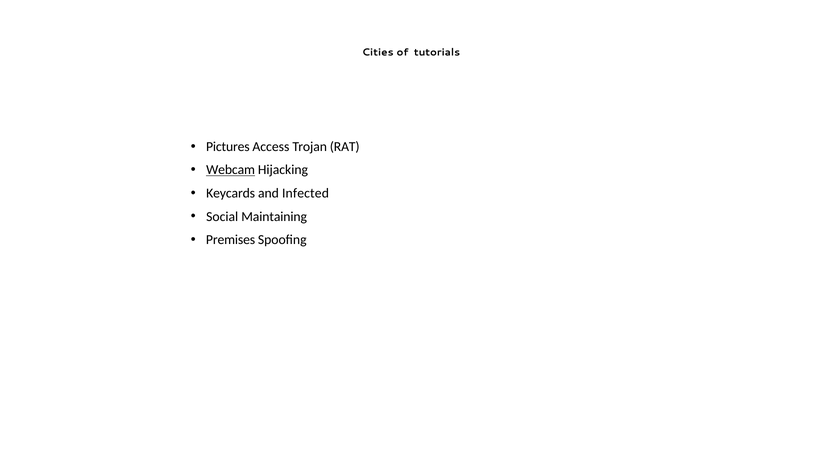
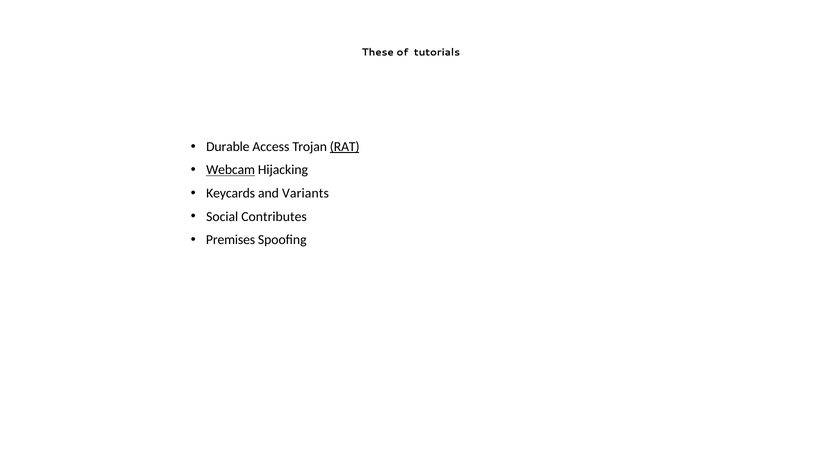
Cities: Cities -> These
Pictures: Pictures -> Durable
RAT underline: none -> present
Infected: Infected -> Variants
Maintaining: Maintaining -> Contributes
